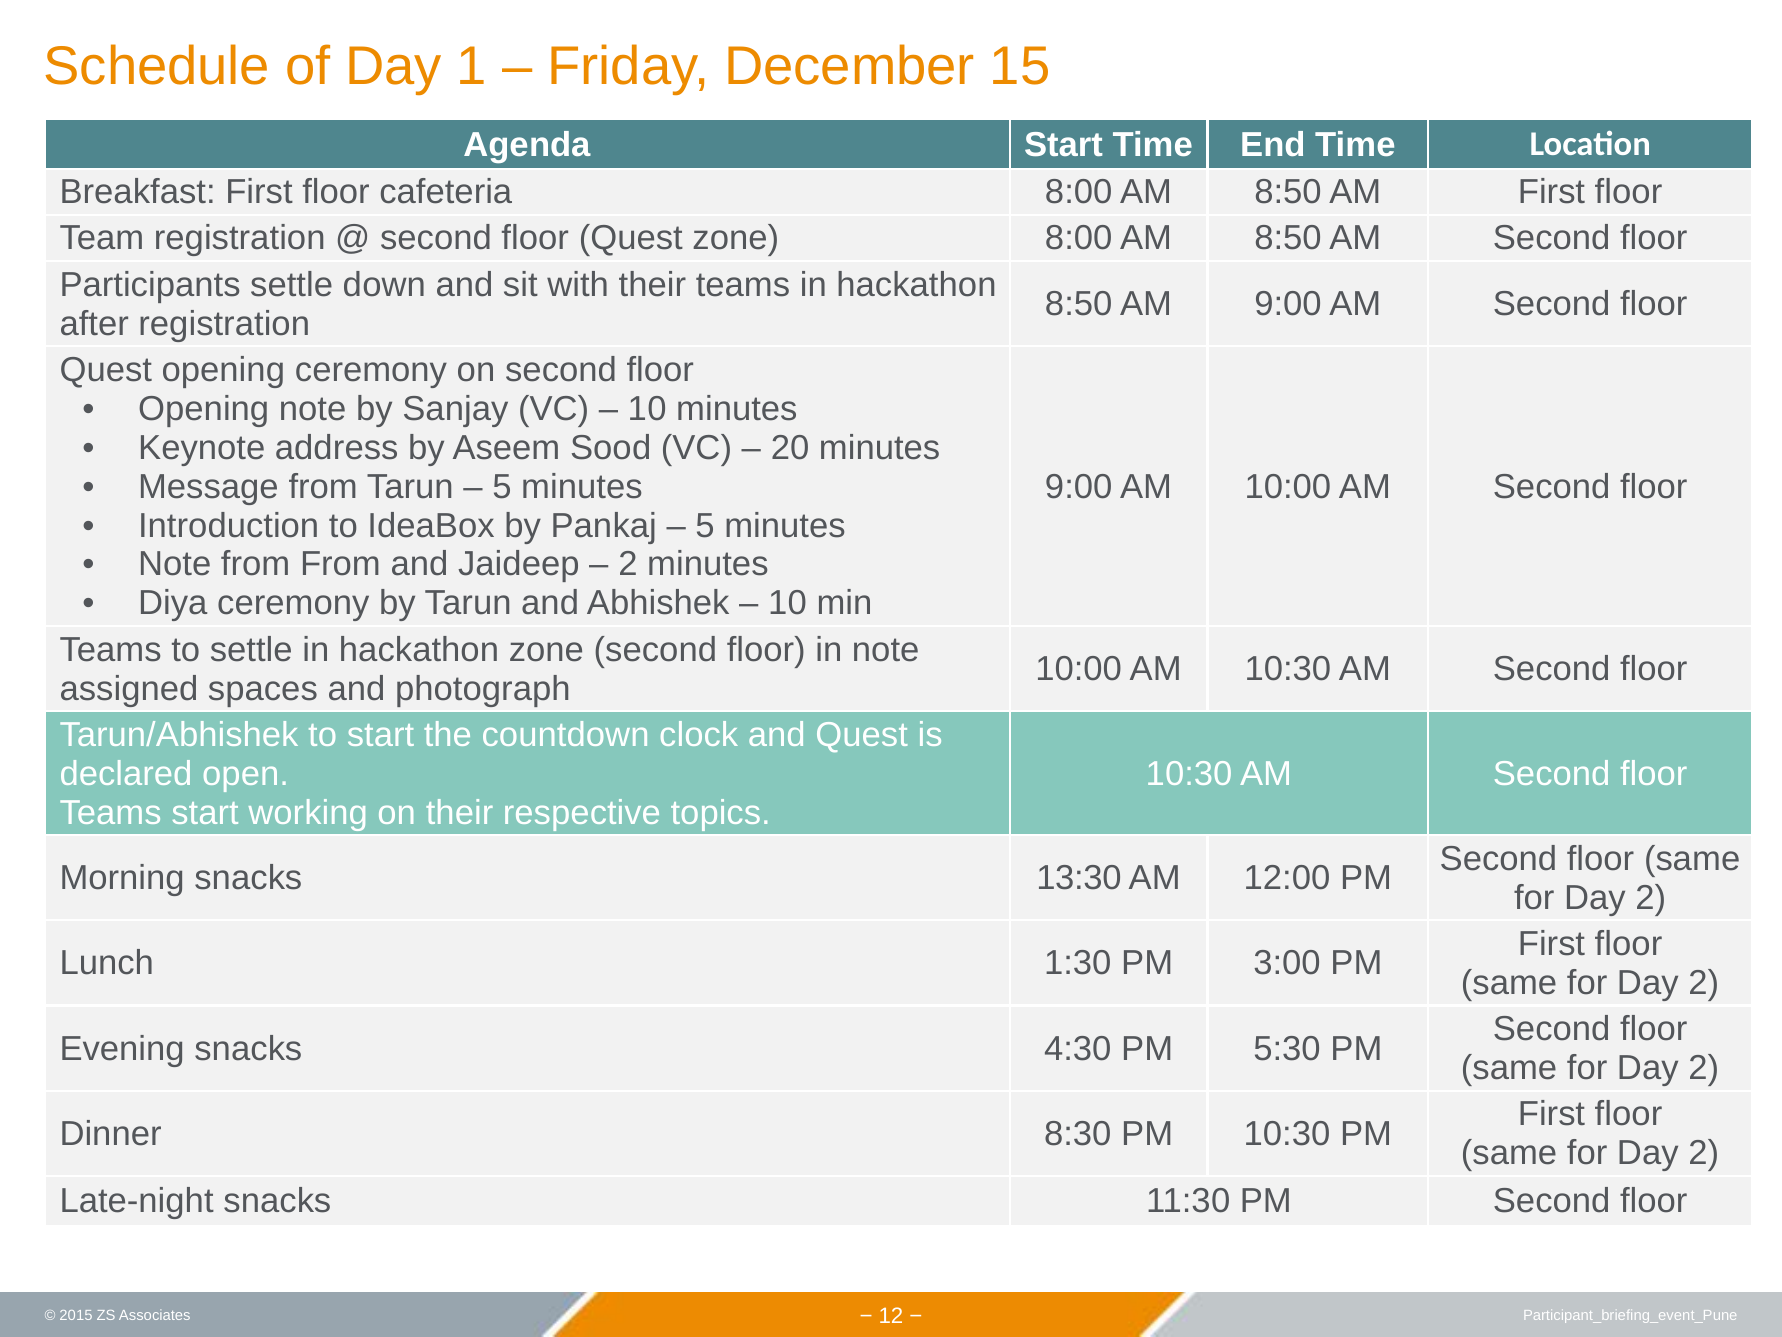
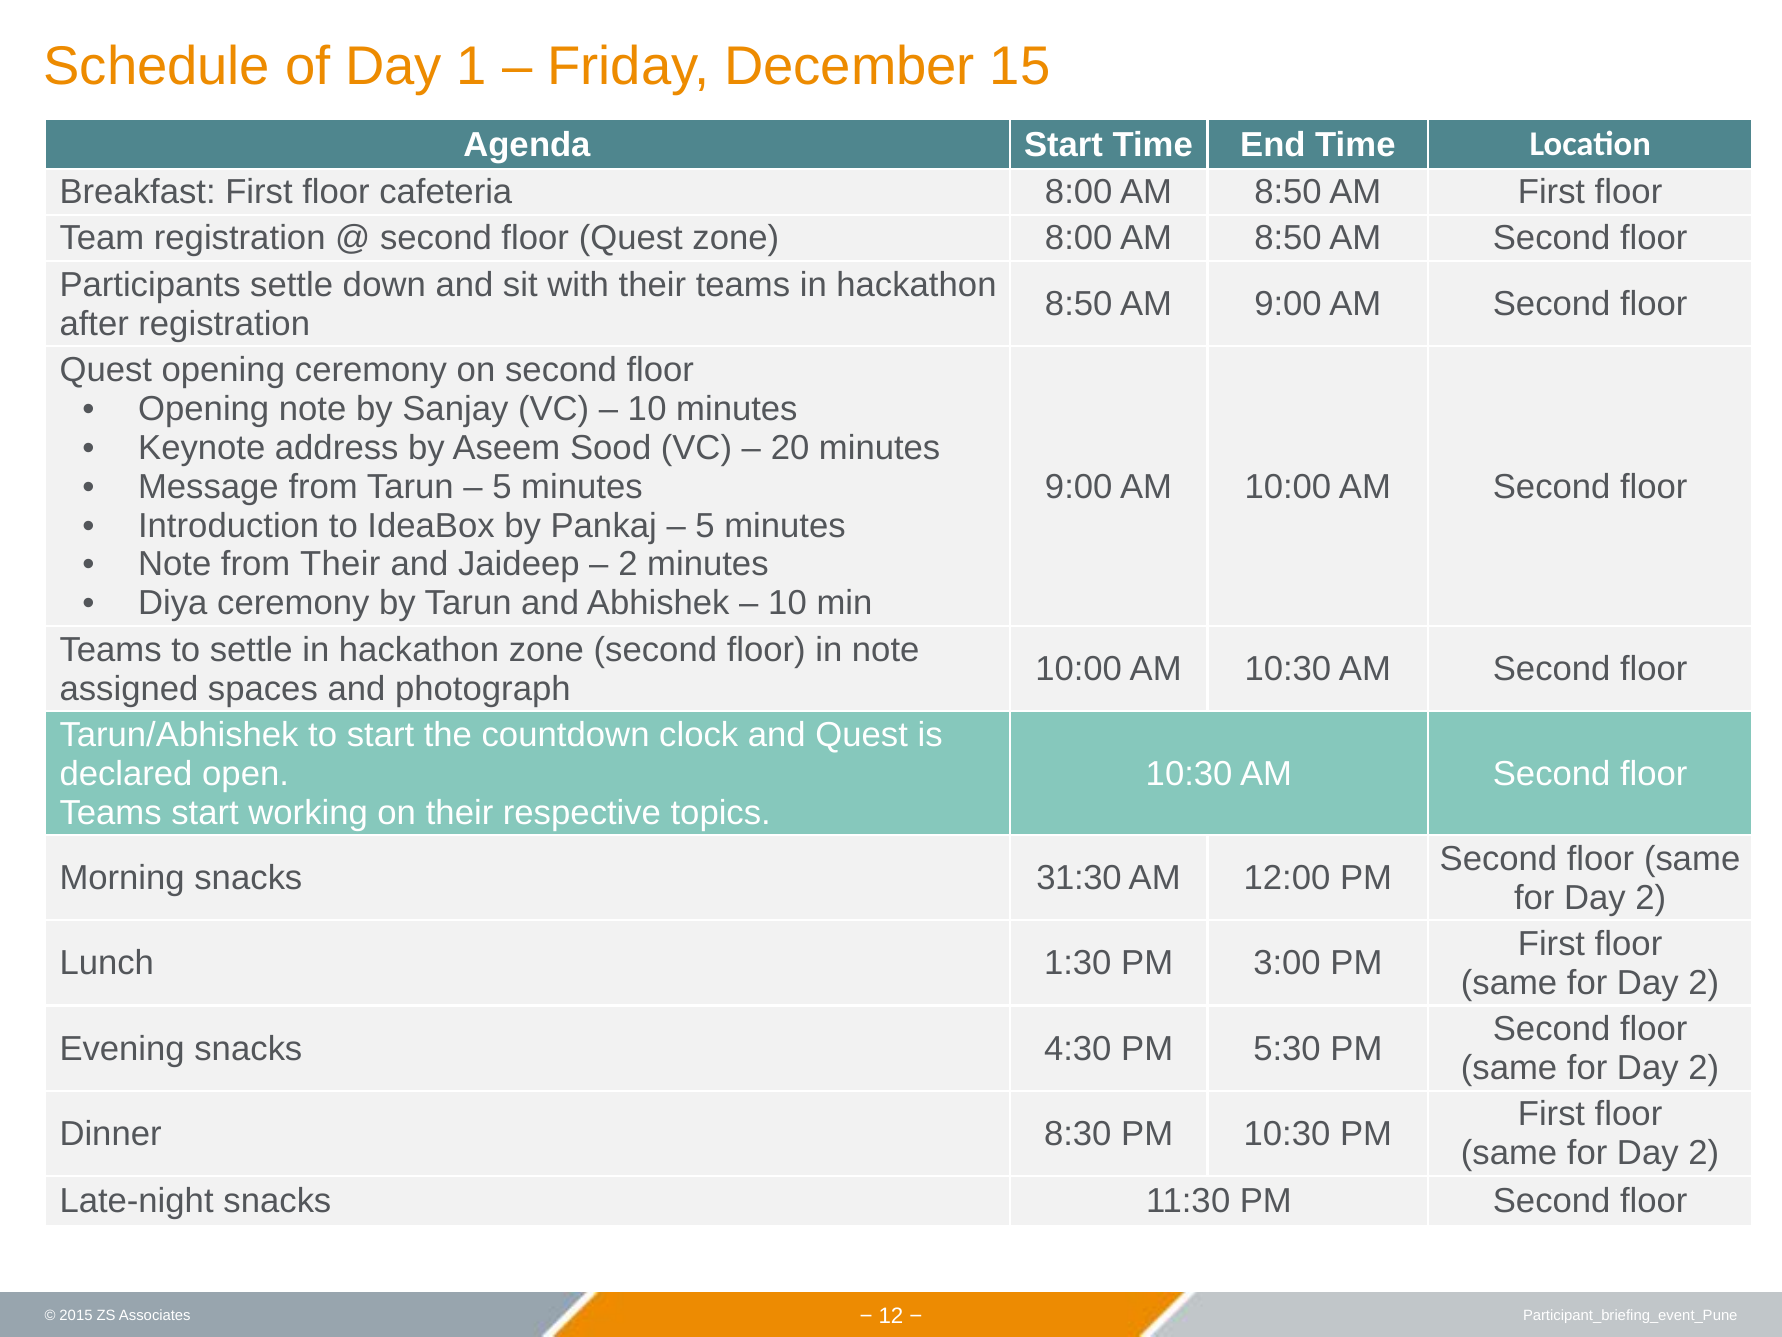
from From: From -> Their
13:30: 13:30 -> 31:30
